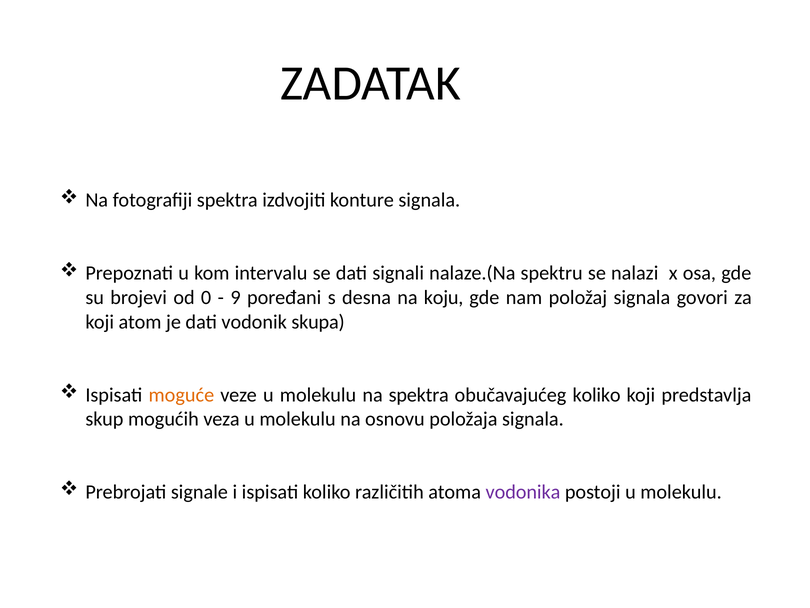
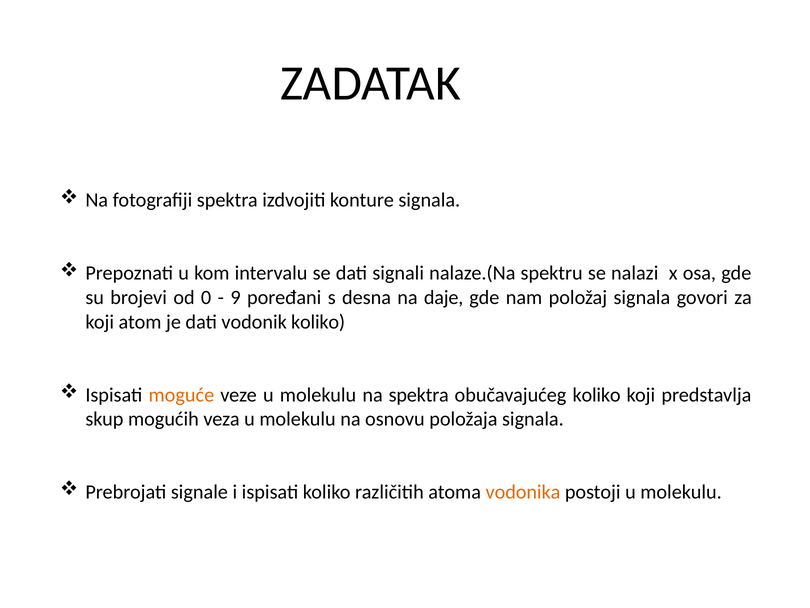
koju: koju -> daje
vodonik skupa: skupa -> koliko
vodonika colour: purple -> orange
